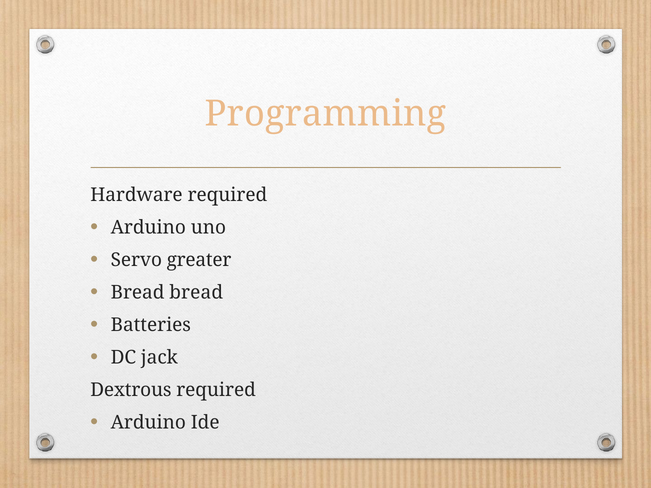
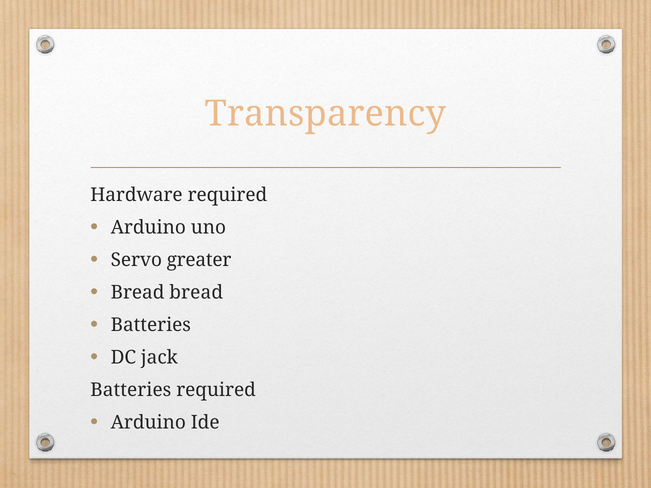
Programming: Programming -> Transparency
Dextrous at (131, 390): Dextrous -> Batteries
